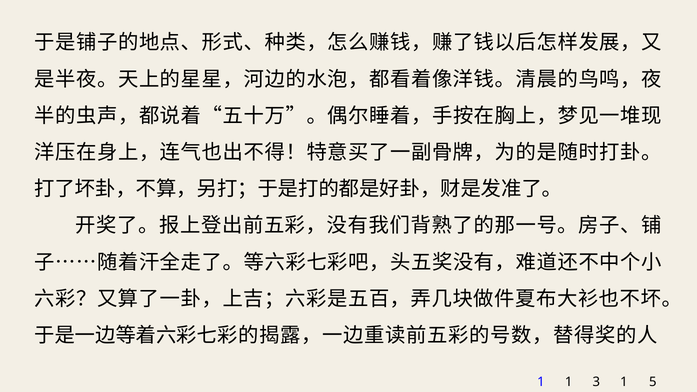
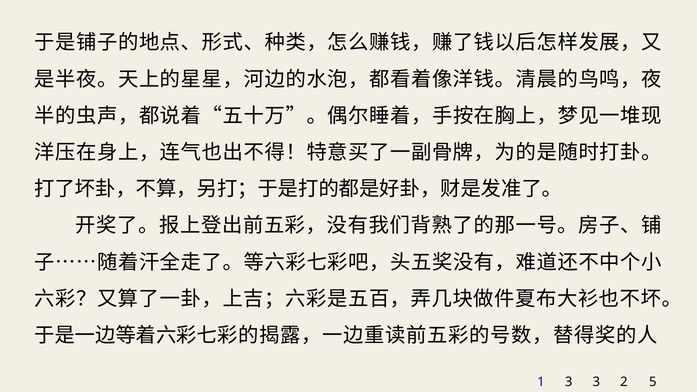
1 1: 1 -> 3
3 1: 1 -> 2
